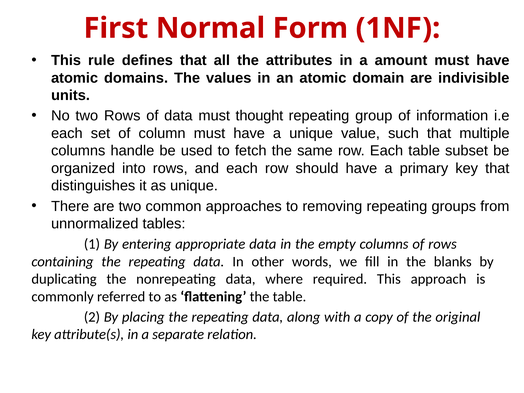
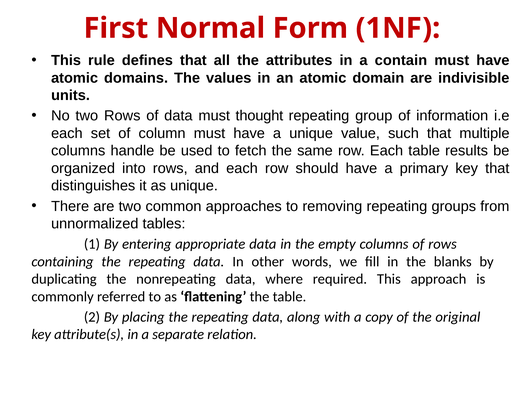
amount: amount -> contain
subset: subset -> results
